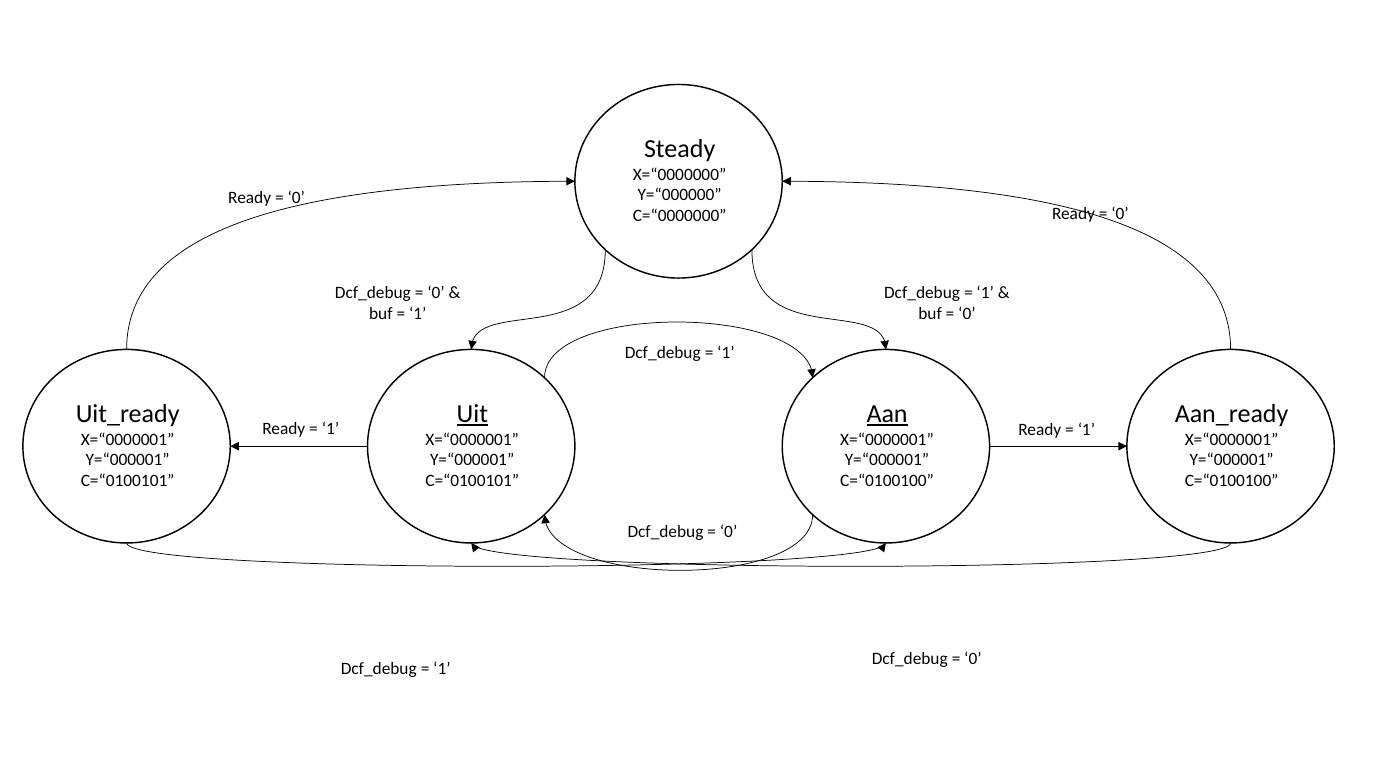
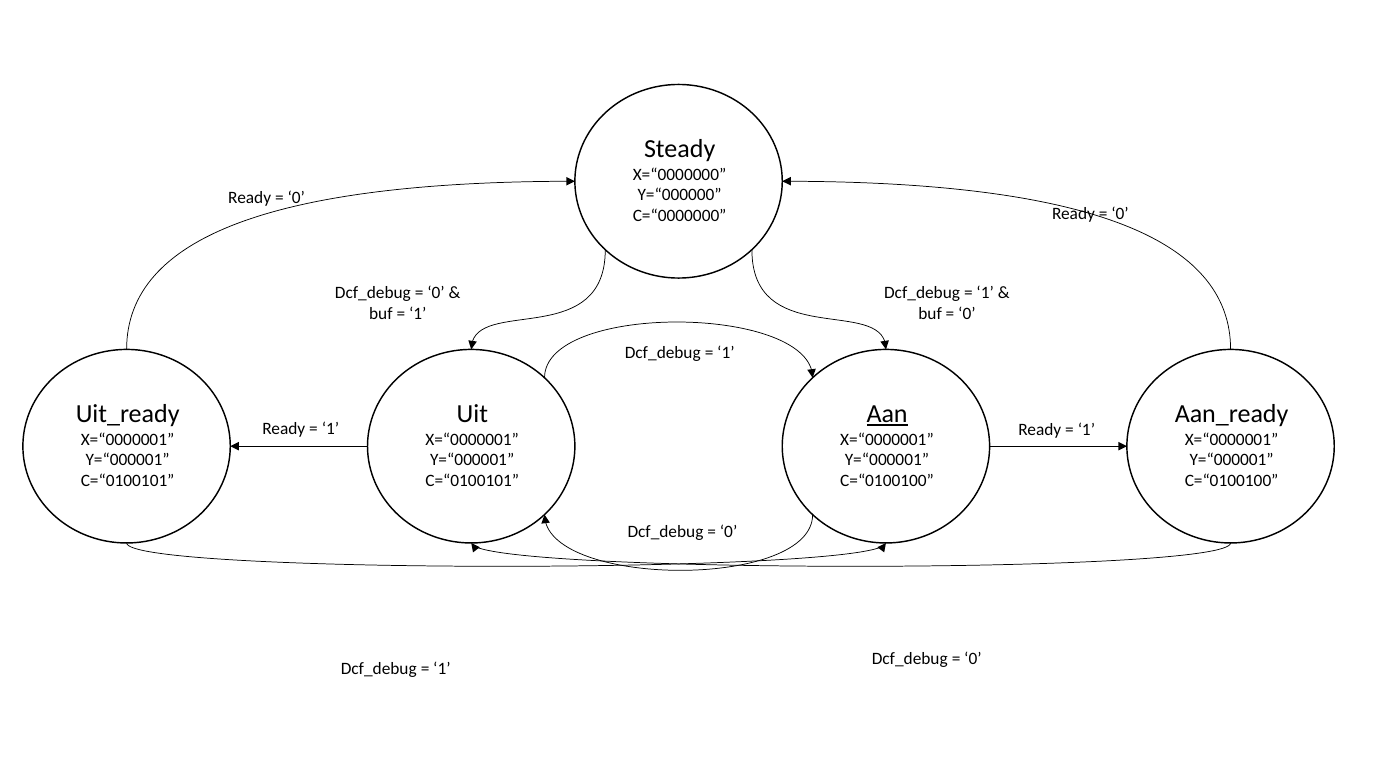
Uit underline: present -> none
